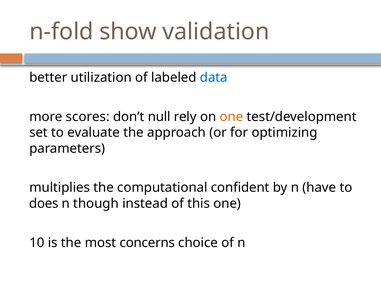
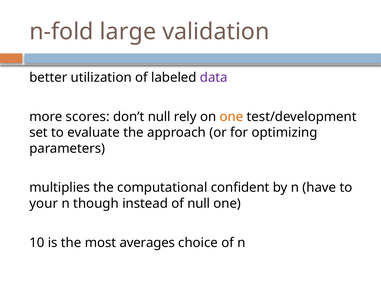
show: show -> large
data colour: blue -> purple
does: does -> your
of this: this -> null
concerns: concerns -> averages
